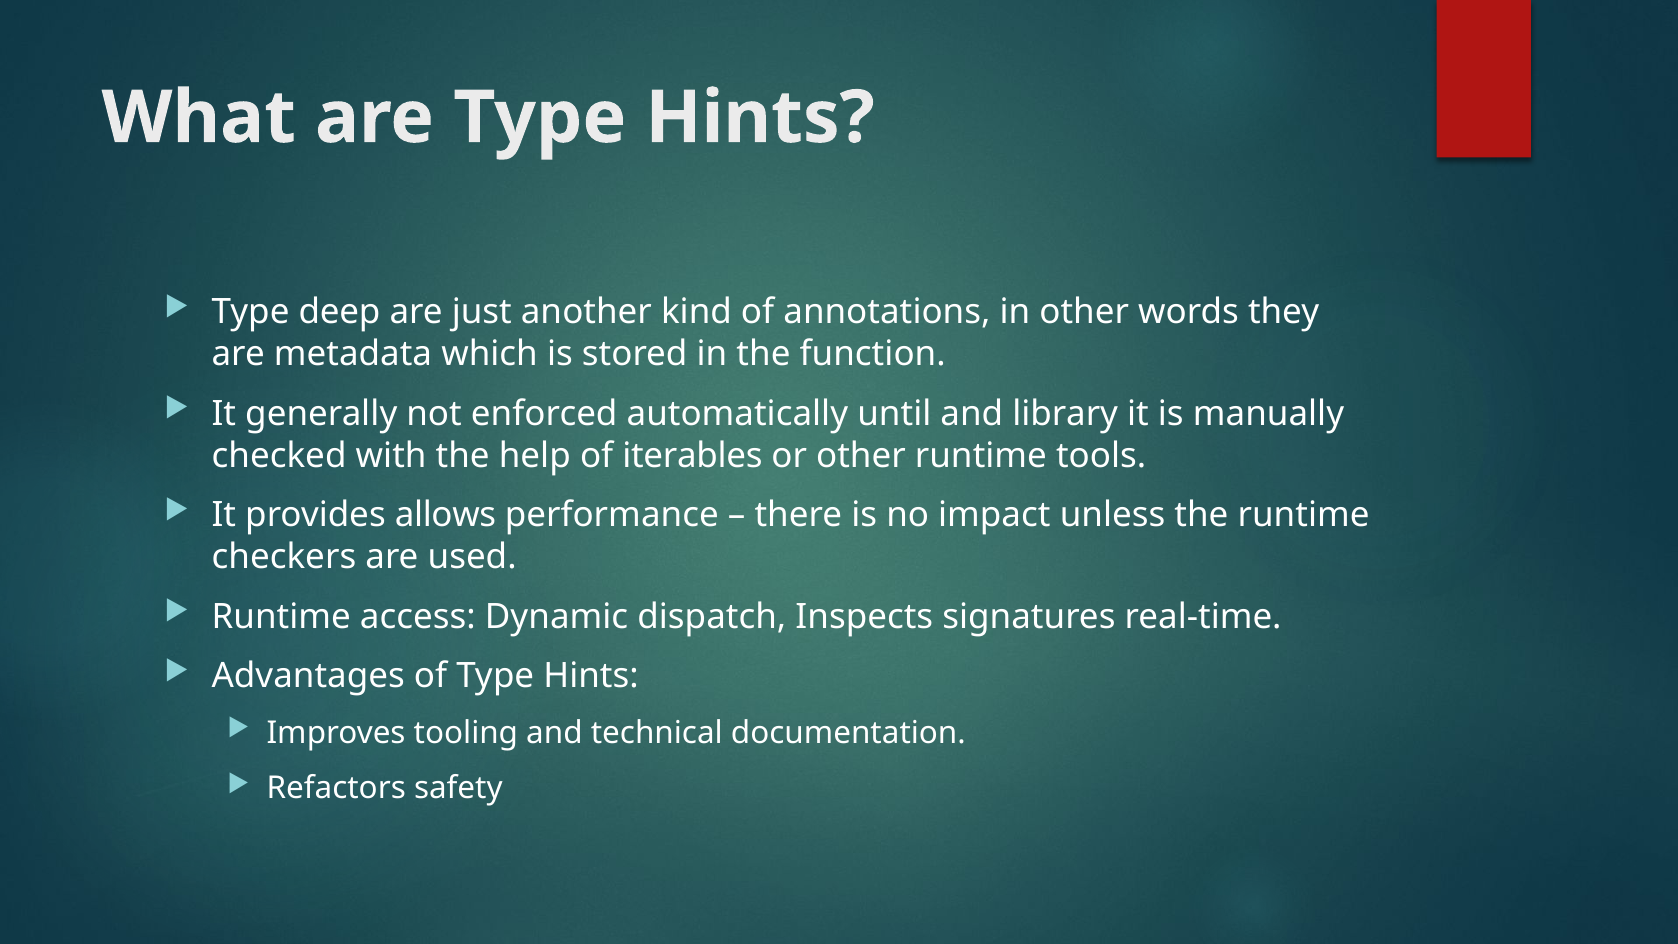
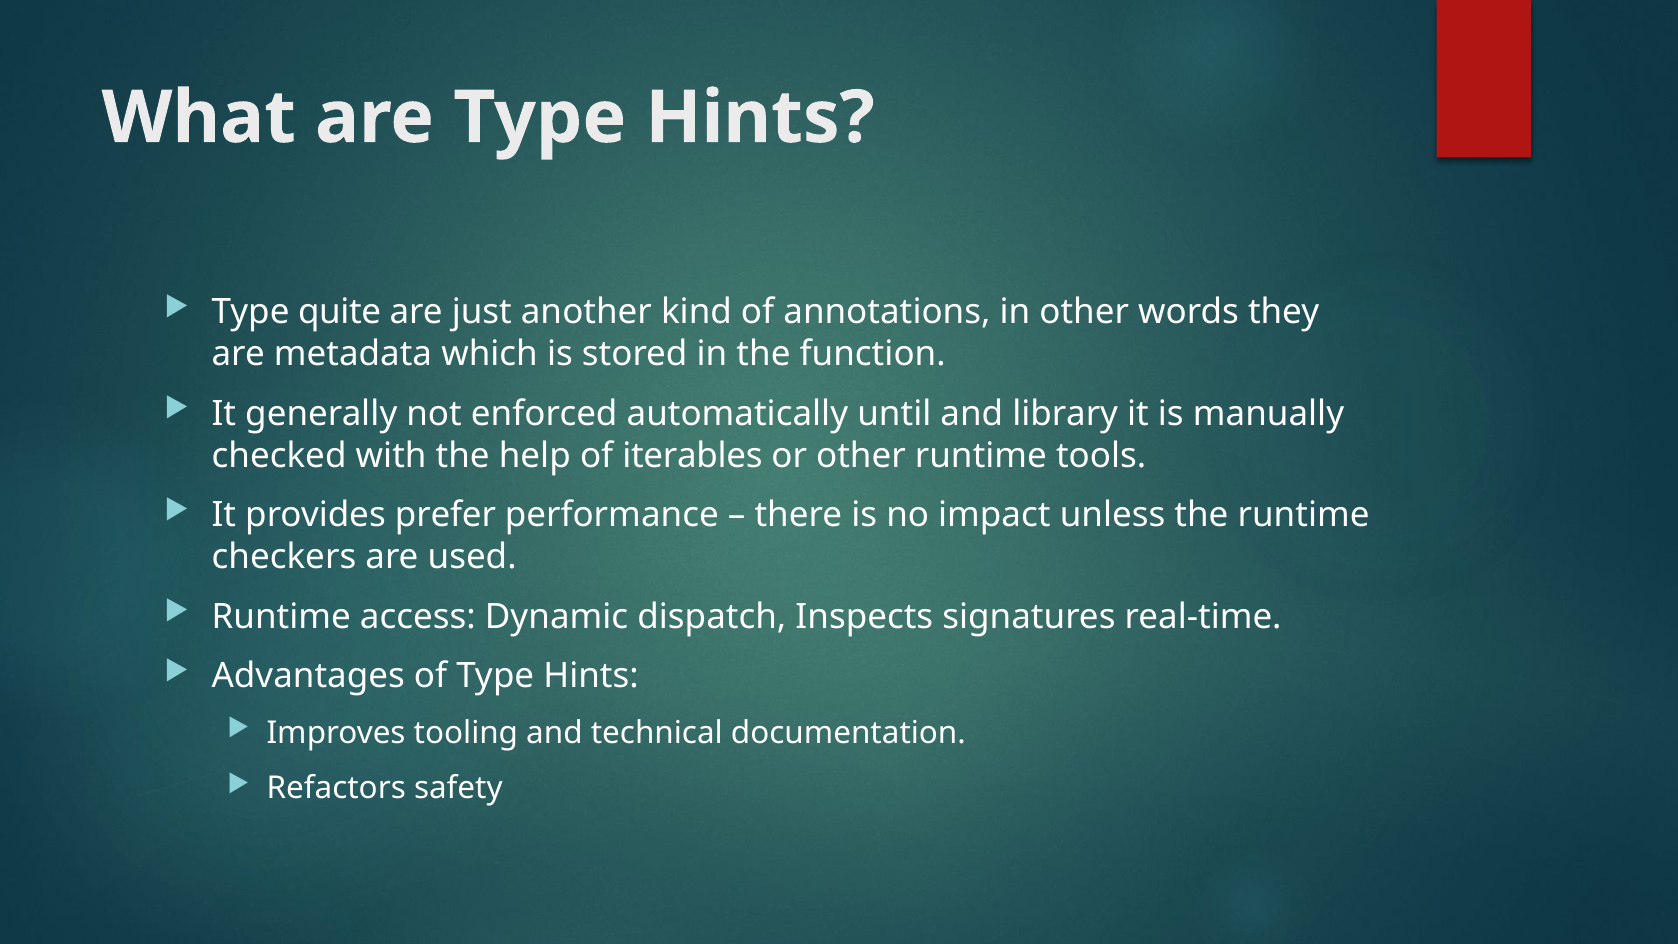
deep: deep -> quite
allows: allows -> prefer
